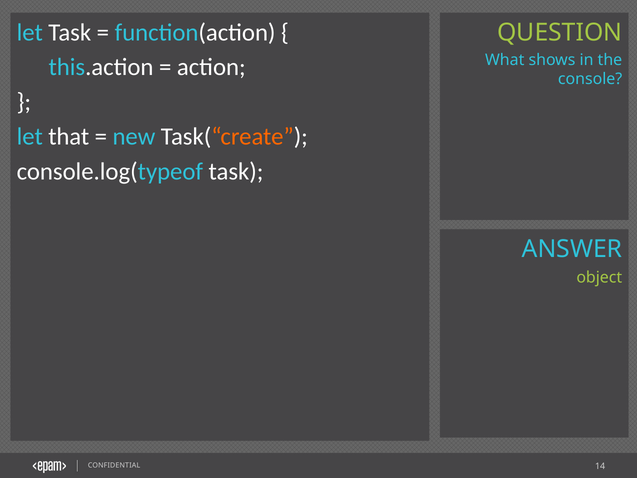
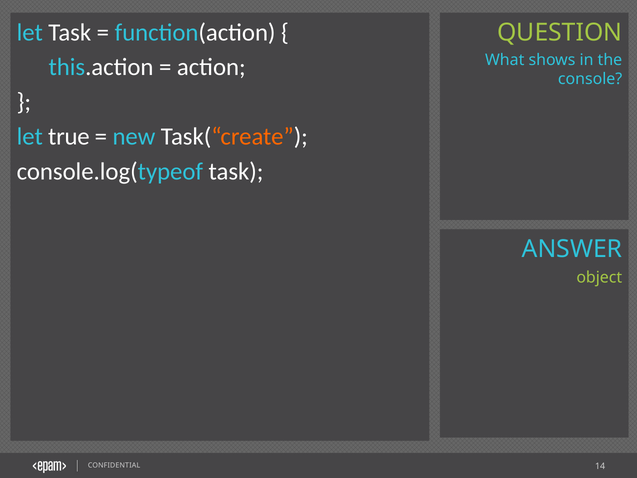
that: that -> true
